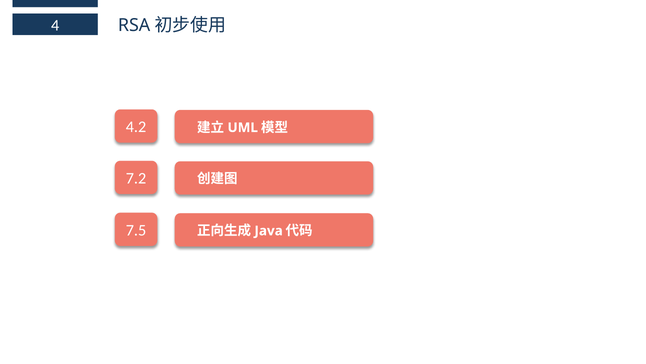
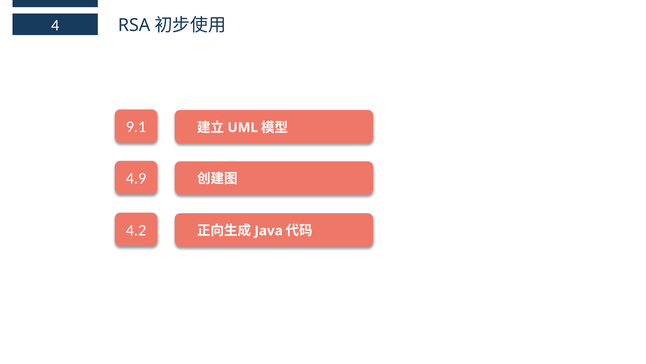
4.2: 4.2 -> 9.1
7.2: 7.2 -> 4.9
7.5: 7.5 -> 4.2
